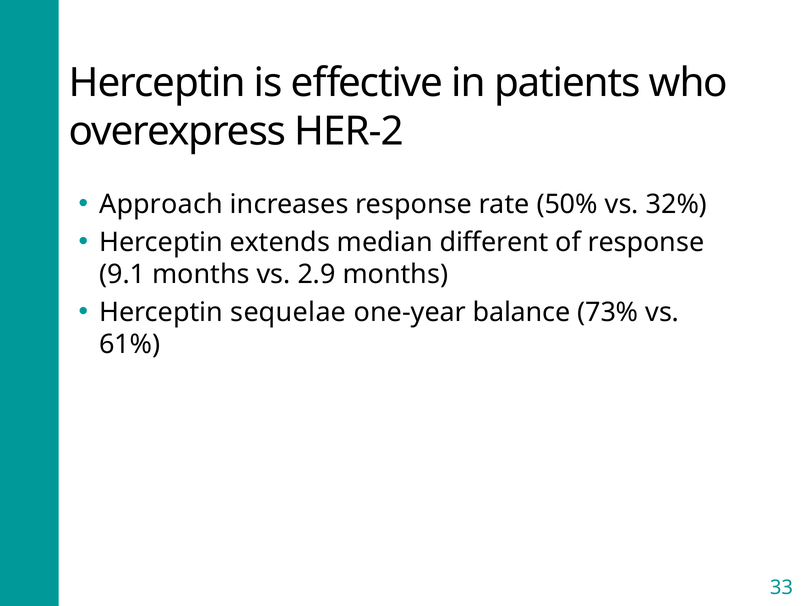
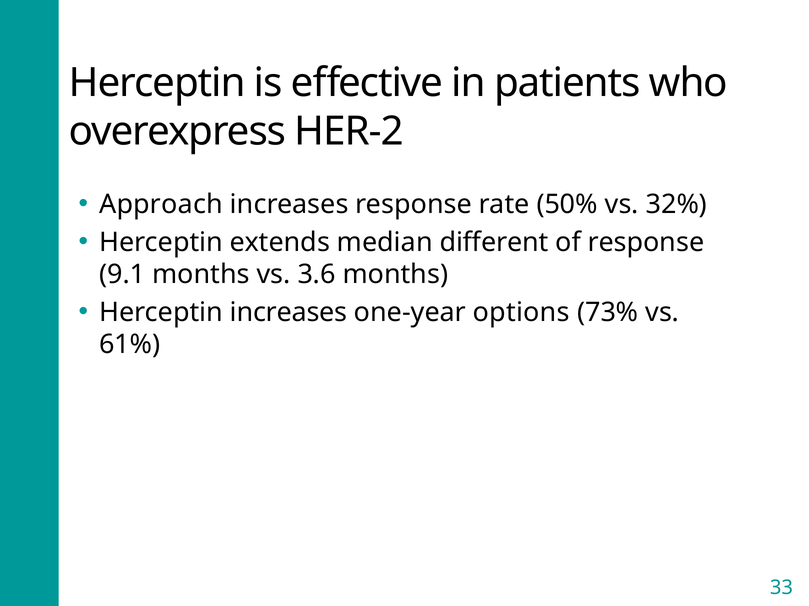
2.9: 2.9 -> 3.6
Herceptin sequelae: sequelae -> increases
balance: balance -> options
